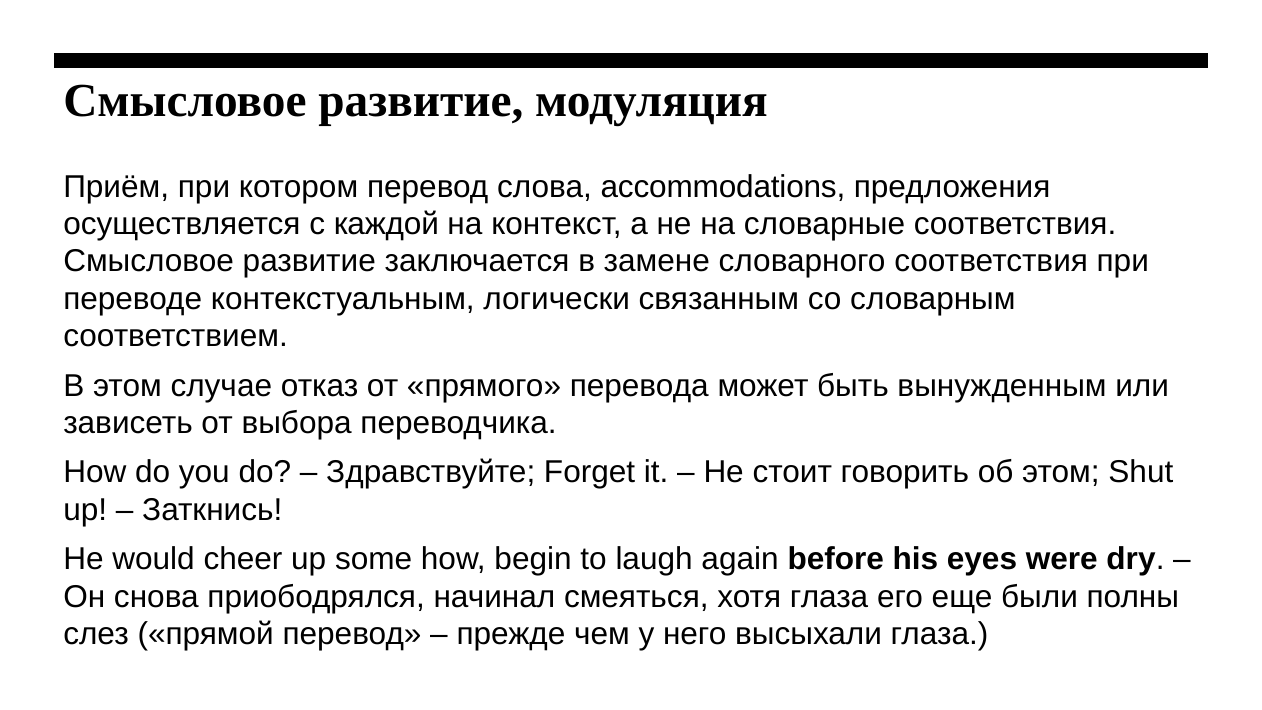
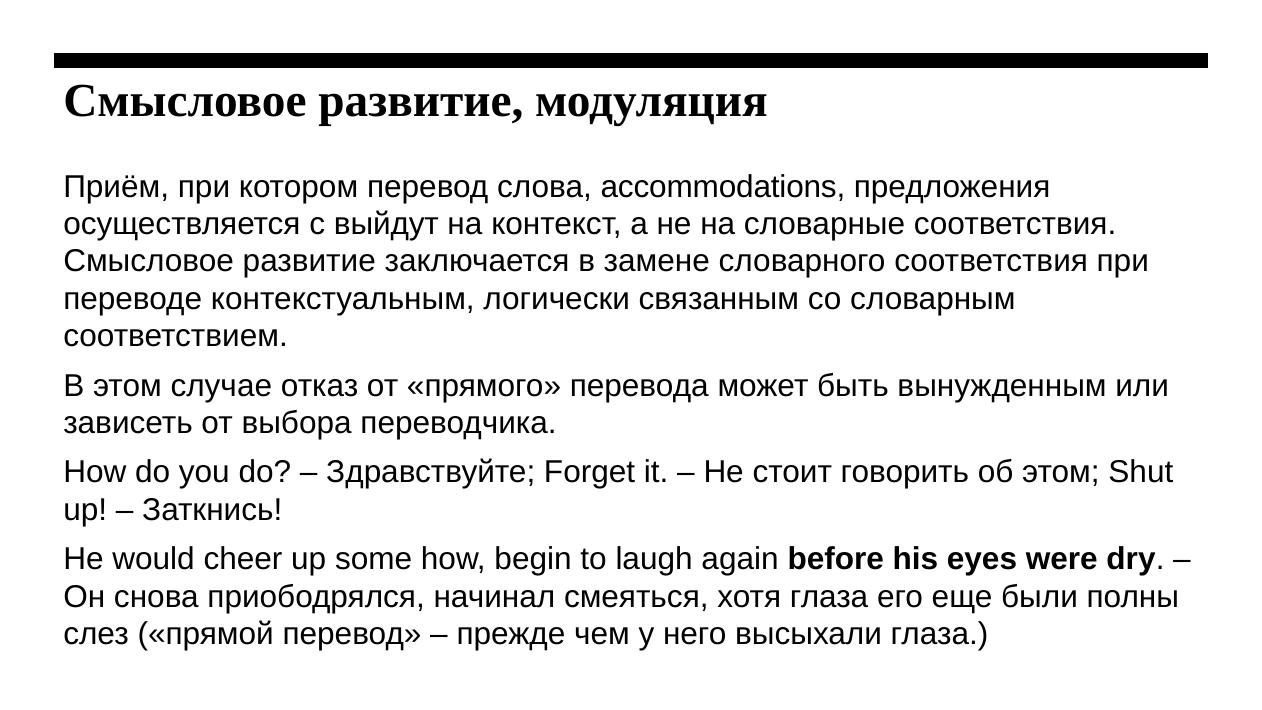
каждой: каждой -> выйдут
